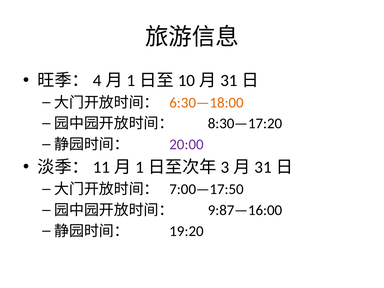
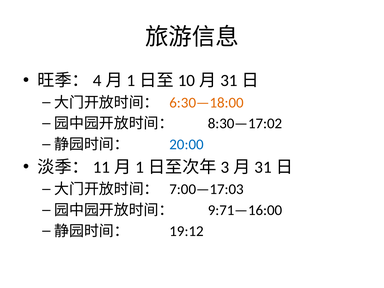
8:30—17:20: 8:30—17:20 -> 8:30—17:02
20:00 colour: purple -> blue
7:00—17:50: 7:00—17:50 -> 7:00—17:03
9:87—16:00: 9:87—16:00 -> 9:71—16:00
19:20: 19:20 -> 19:12
